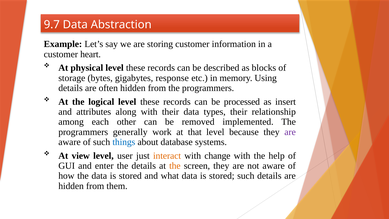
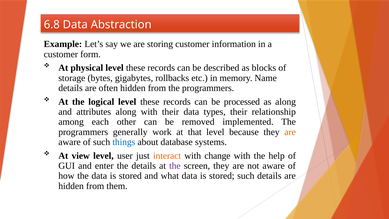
9.7: 9.7 -> 6.8
heart: heart -> form
response: response -> rollbacks
Using: Using -> Name
as insert: insert -> along
are at (290, 132) colour: purple -> orange
the at (175, 166) colour: orange -> purple
